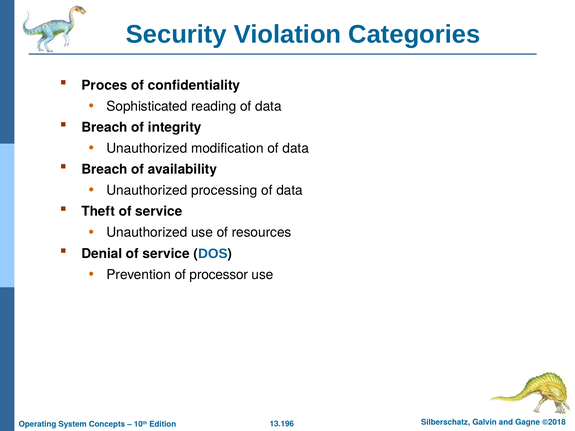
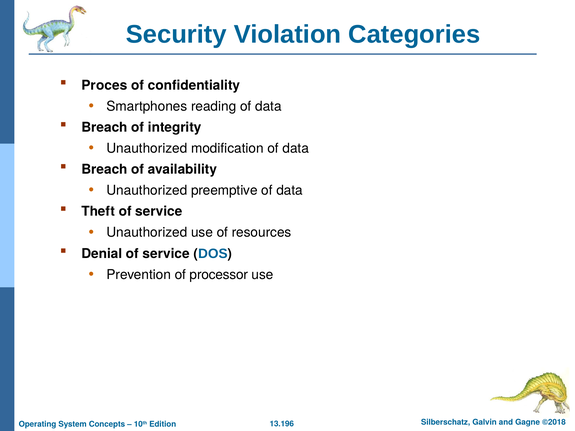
Sophisticated: Sophisticated -> Smartphones
processing: processing -> preemptive
